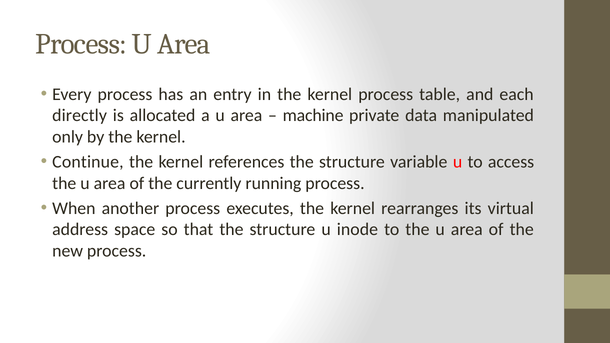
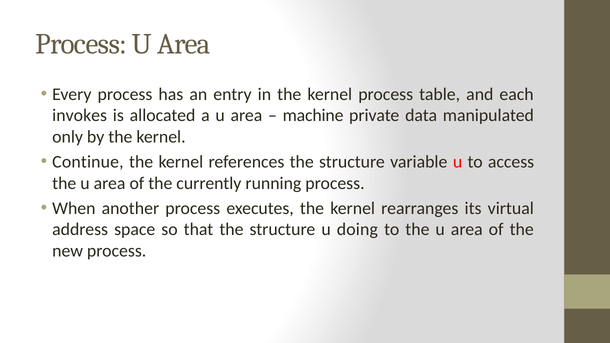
directly: directly -> invokes
inode: inode -> doing
